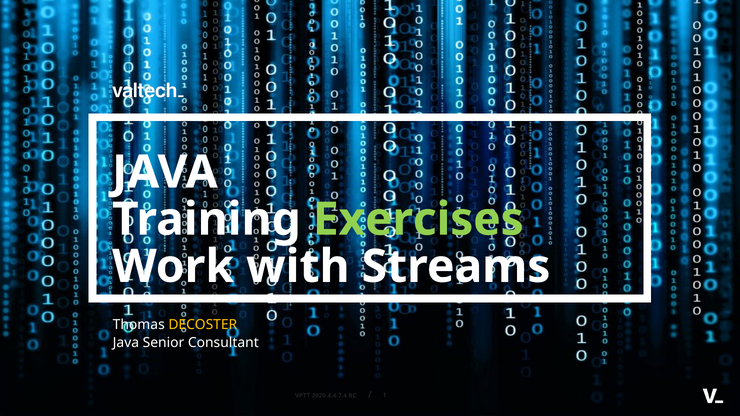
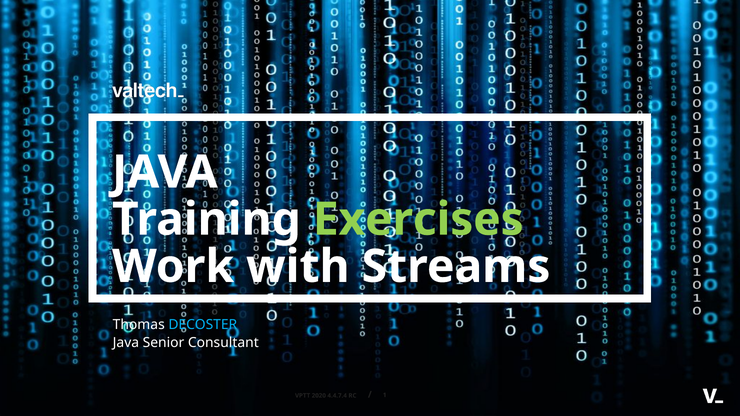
DECOSTER colour: yellow -> light blue
